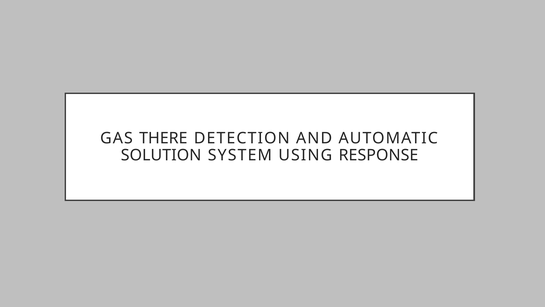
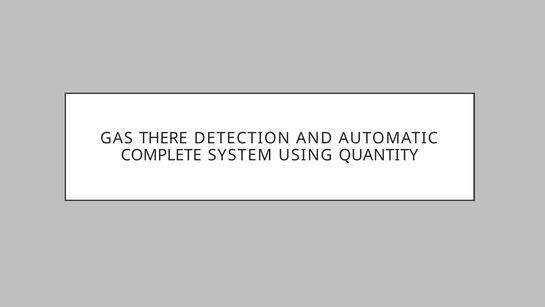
SOLUTION: SOLUTION -> COMPLETE
RESPONSE: RESPONSE -> QUANTITY
